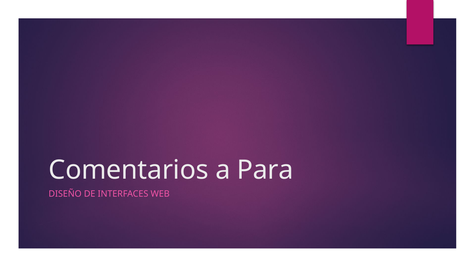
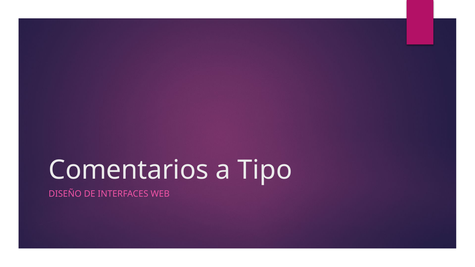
Para: Para -> Tipo
